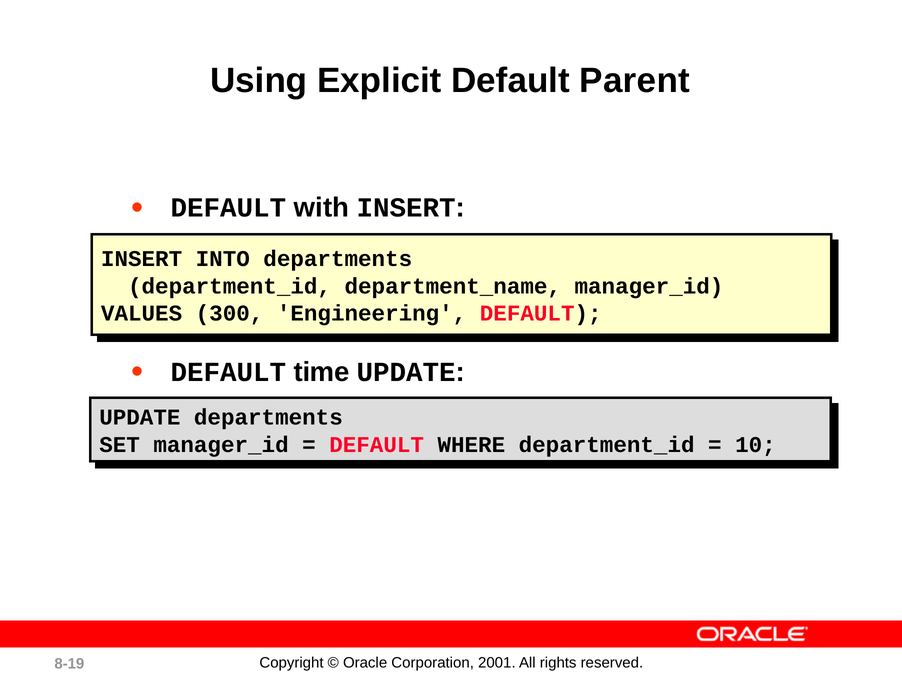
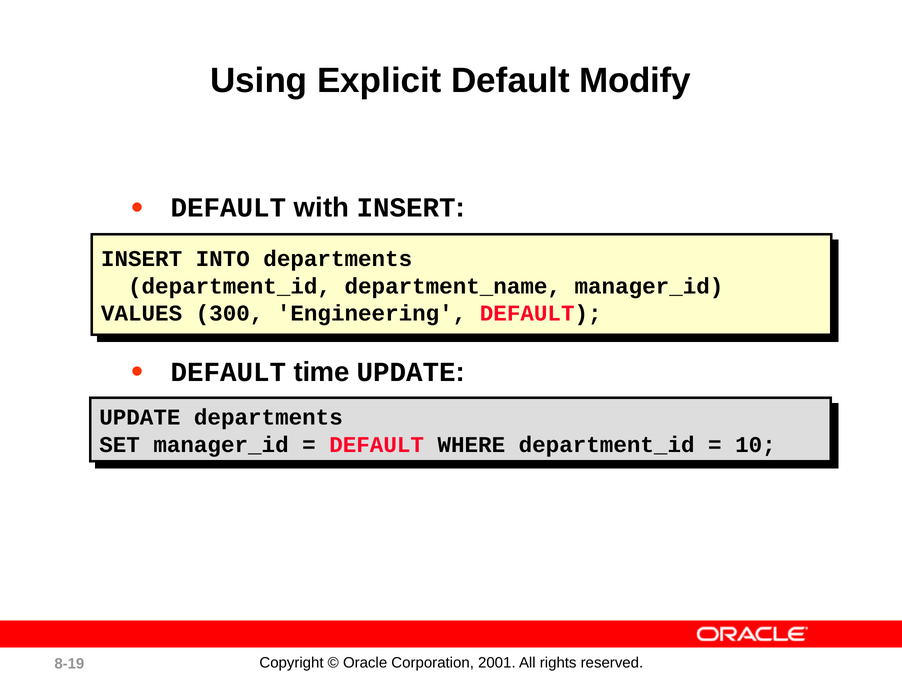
Parent: Parent -> Modify
